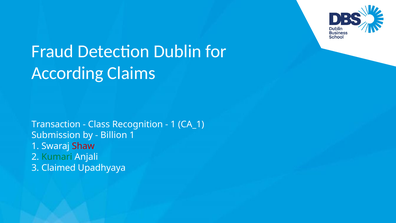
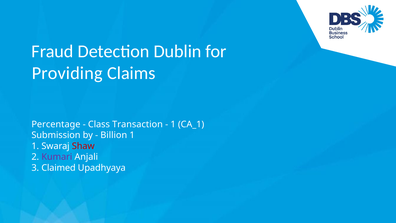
According: According -> Providing
Transaction: Transaction -> Percentage
Recognition: Recognition -> Transaction
Kumari colour: green -> purple
